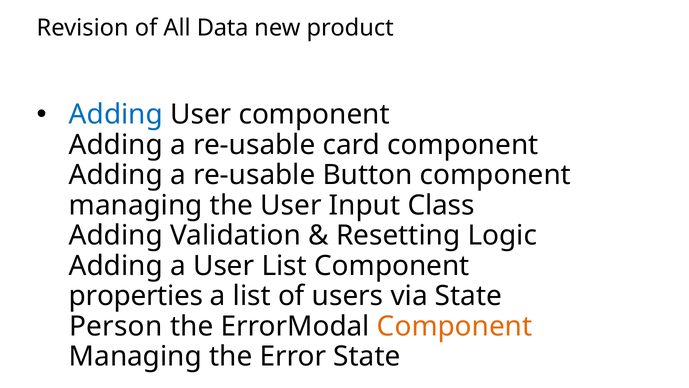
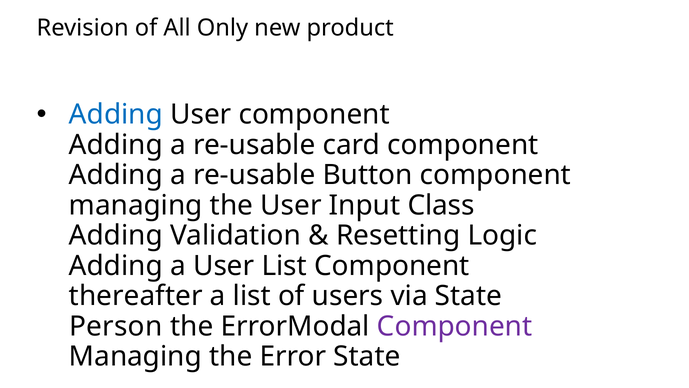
Data: Data -> Only
properties: properties -> thereafter
Component at (455, 326) colour: orange -> purple
